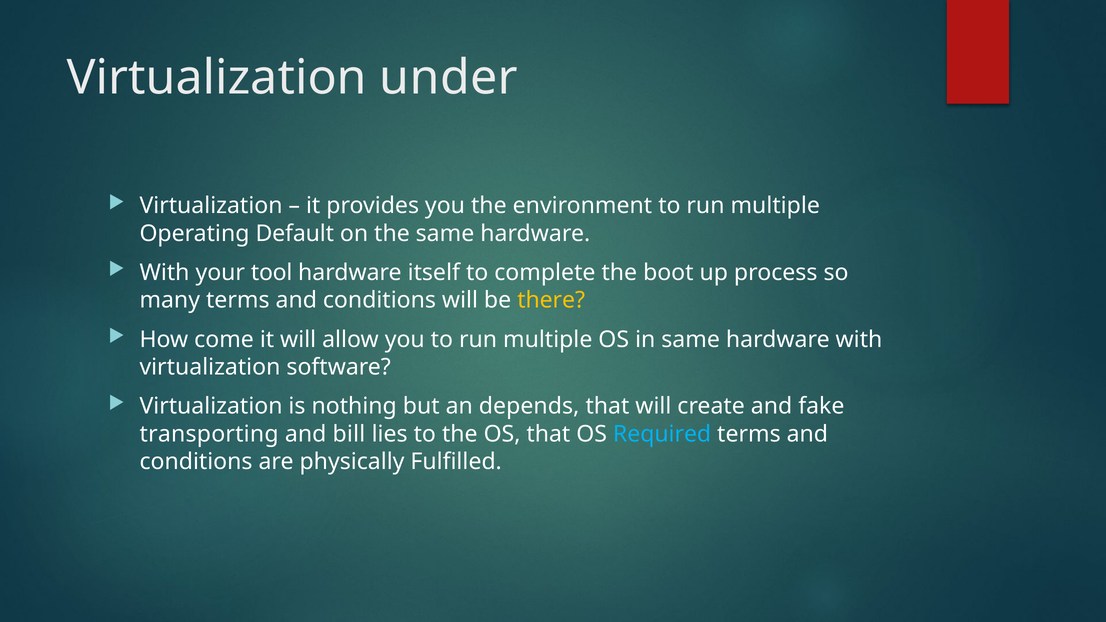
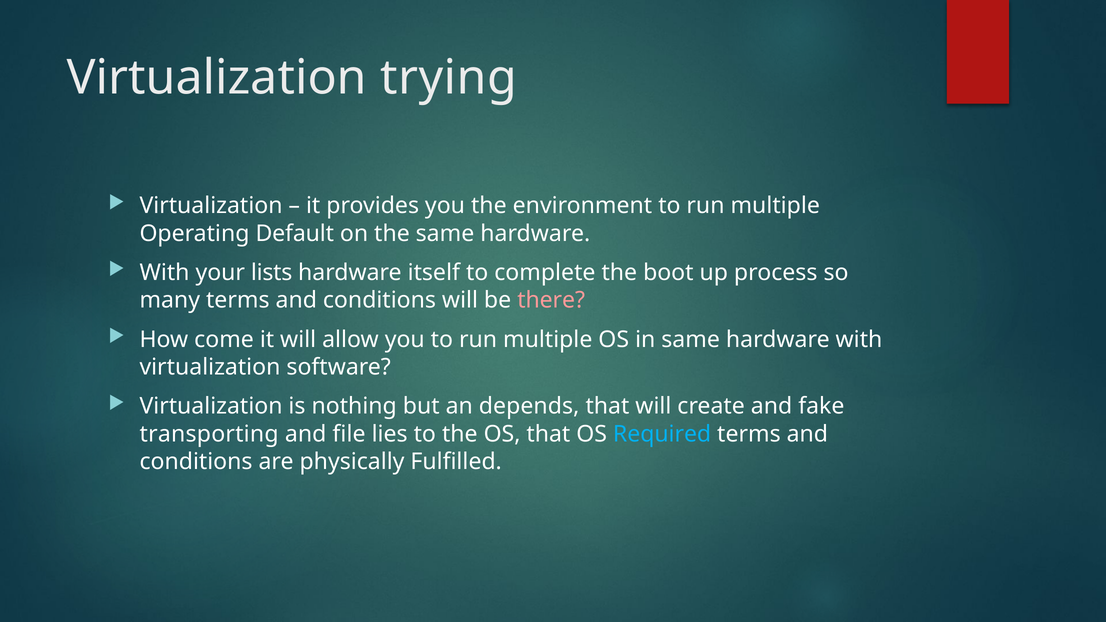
under: under -> trying
tool: tool -> lists
there colour: yellow -> pink
bill: bill -> file
